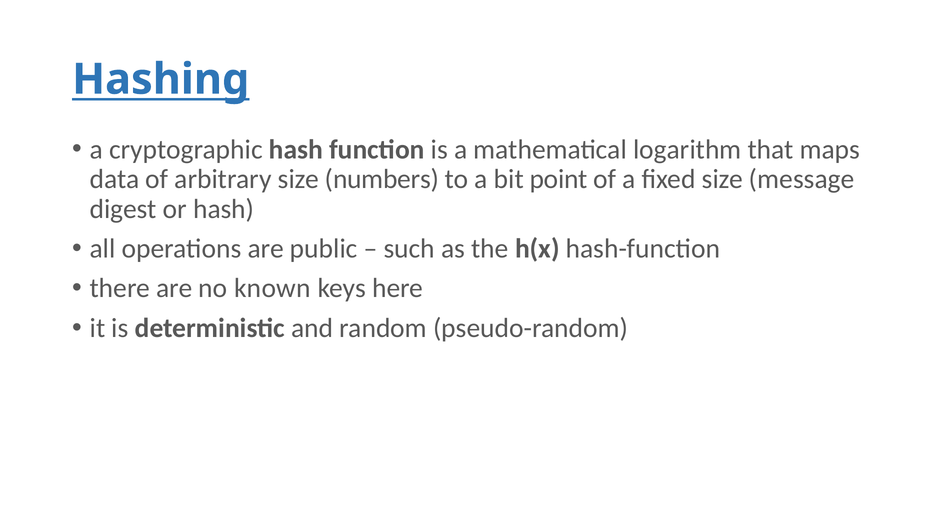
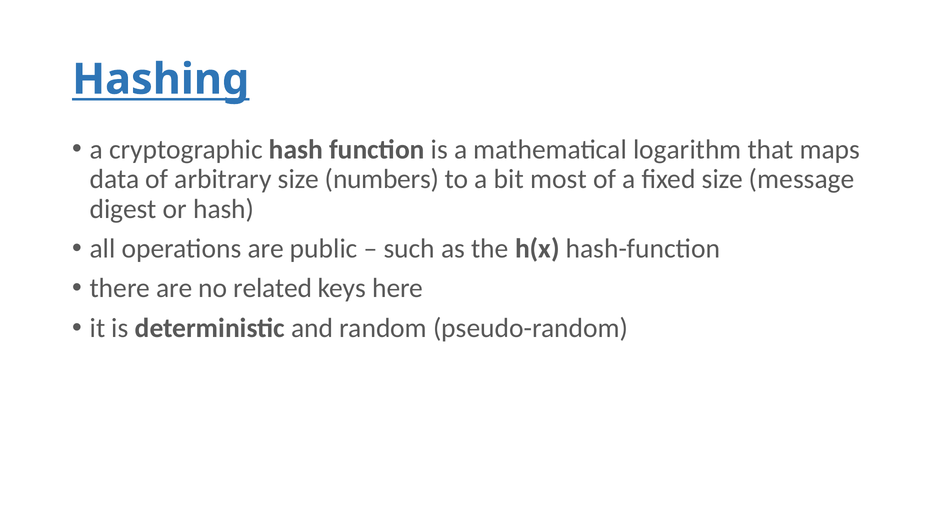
point: point -> most
known: known -> related
